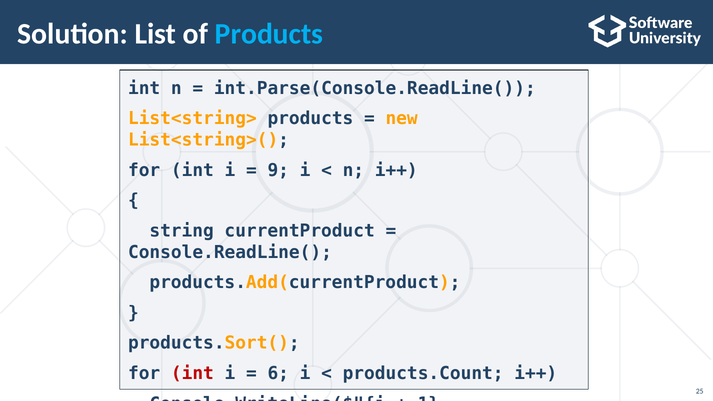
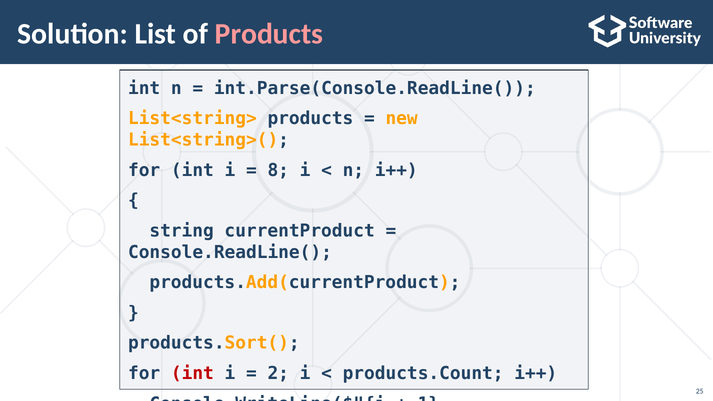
Products at (269, 34) colour: light blue -> pink
9: 9 -> 8
6: 6 -> 2
